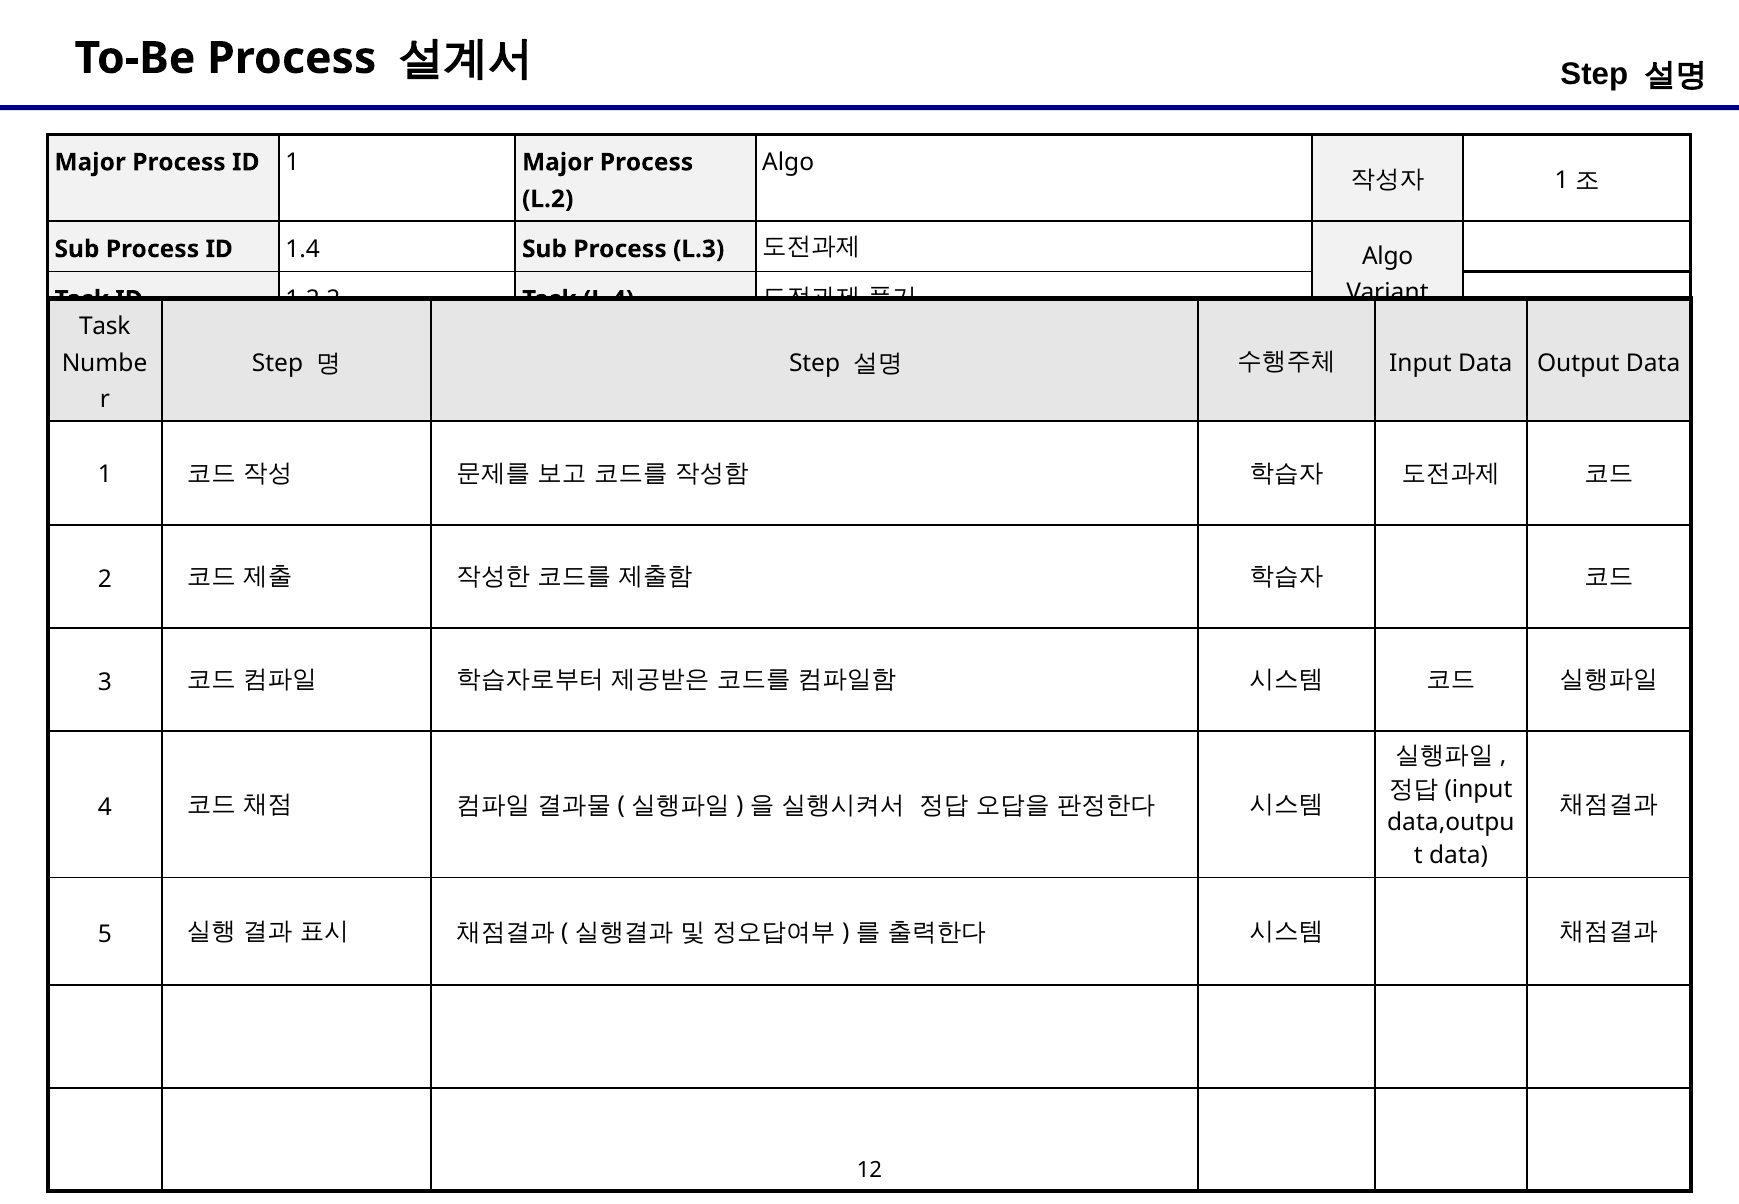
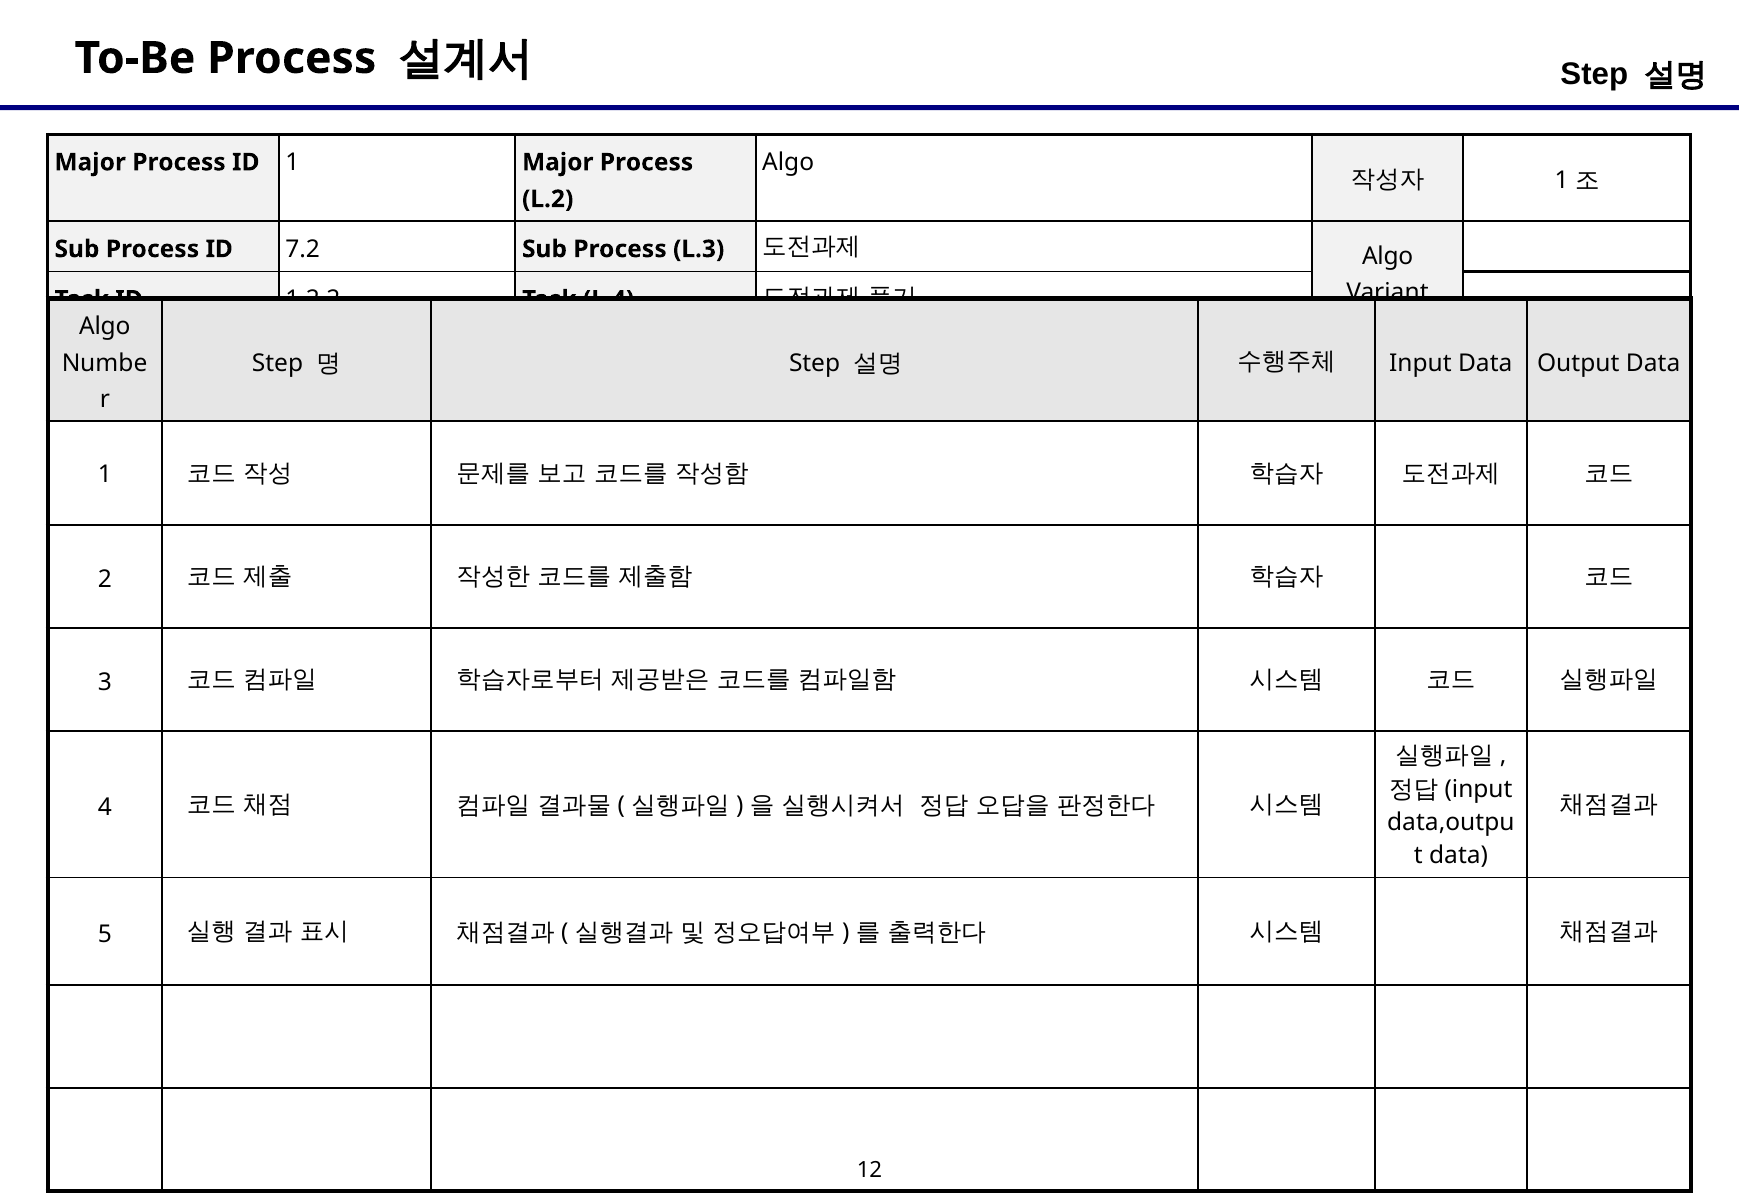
1.4: 1.4 -> 7.2
Task at (105, 326): Task -> Algo
